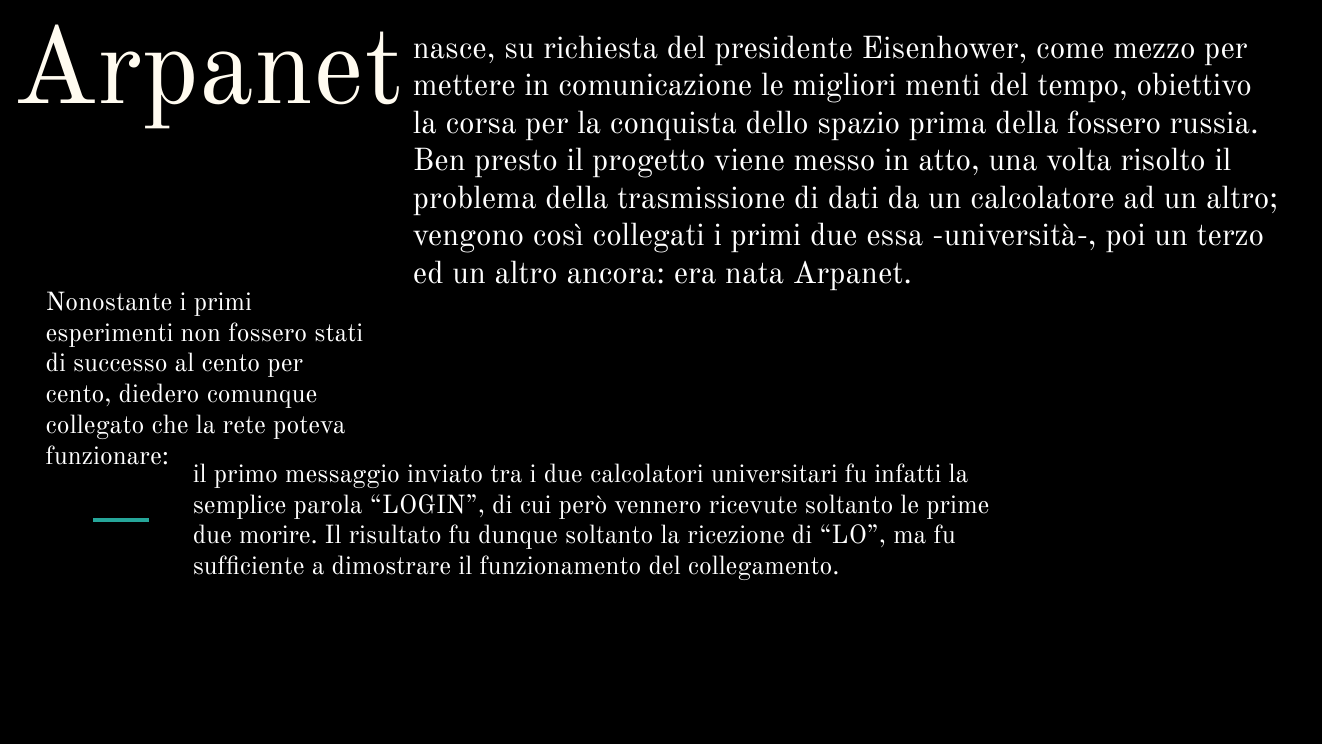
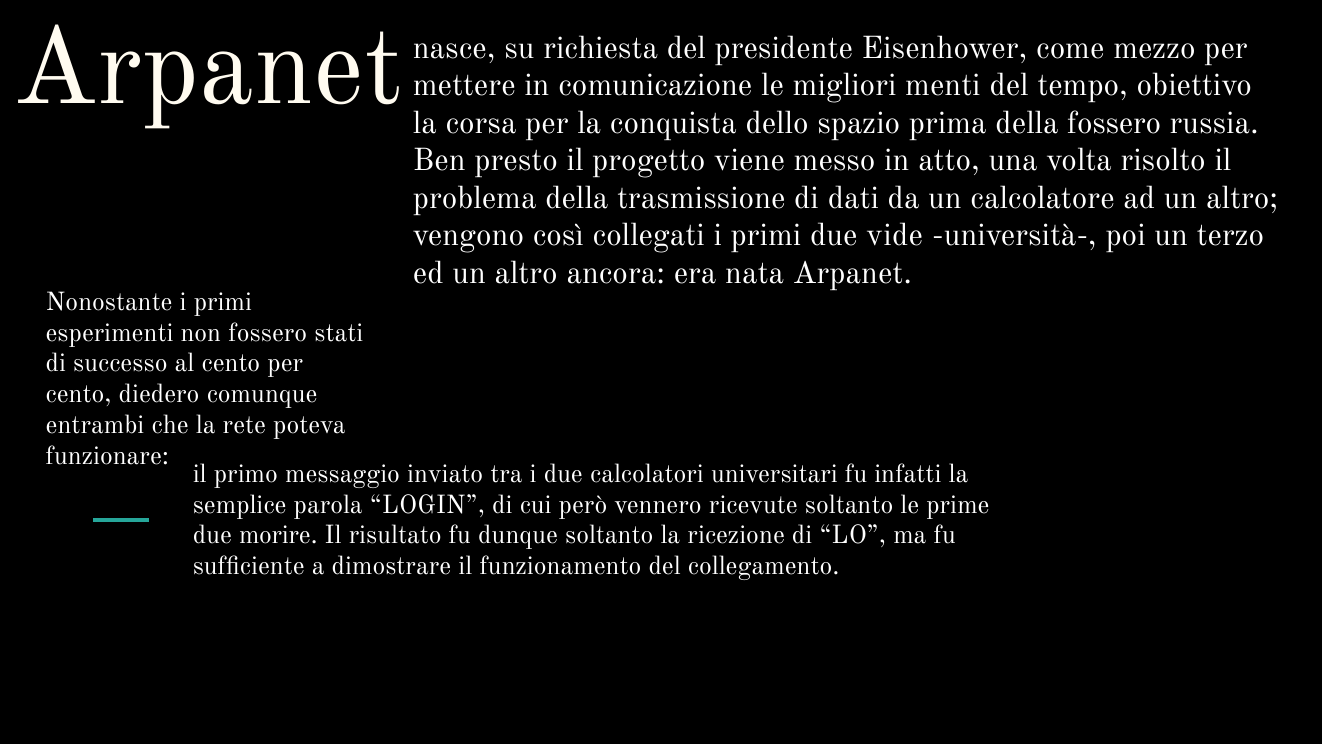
essa: essa -> vide
collegato: collegato -> entrambi
